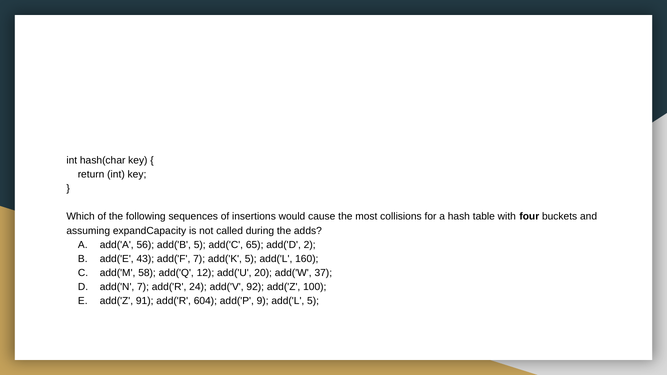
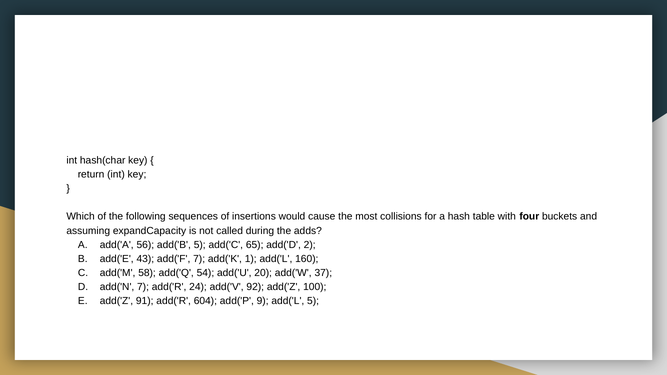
add('K 5: 5 -> 1
12: 12 -> 54
